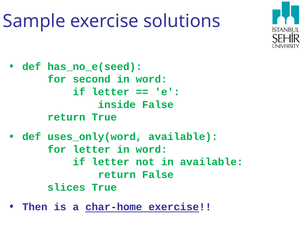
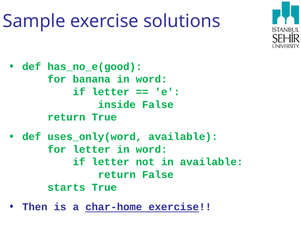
has_no_e(seed: has_no_e(seed -> has_no_e(good
second: second -> banana
slices: slices -> starts
